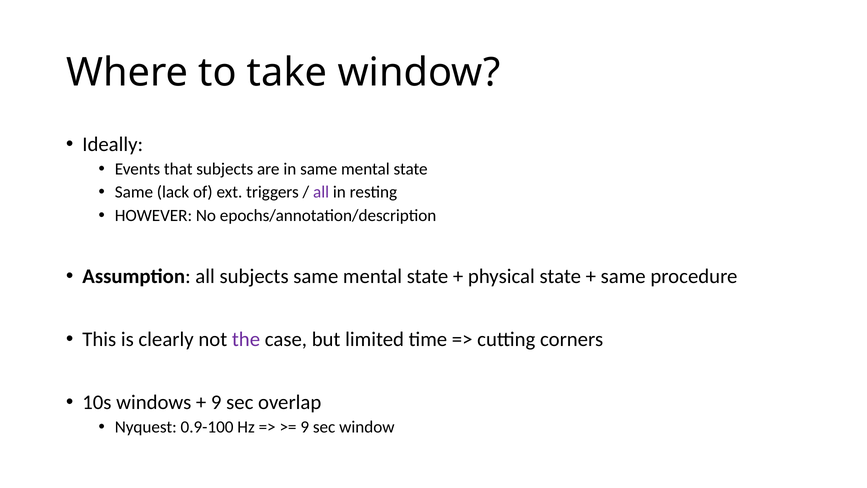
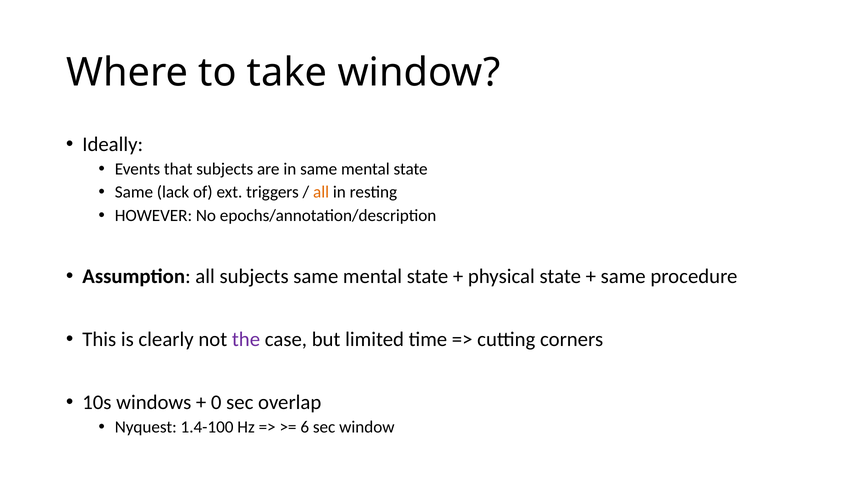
all at (321, 192) colour: purple -> orange
9 at (216, 402): 9 -> 0
0.9-100: 0.9-100 -> 1.4-100
9 at (305, 427): 9 -> 6
